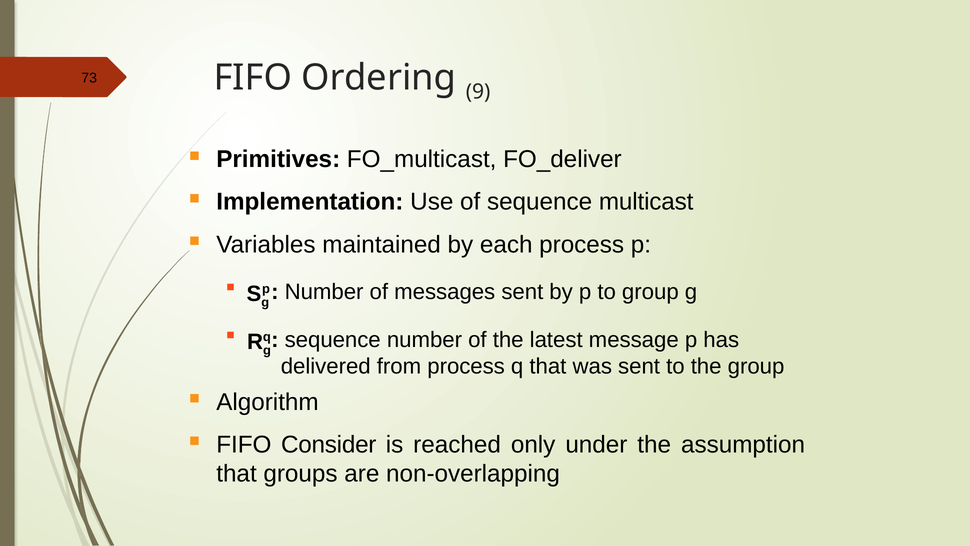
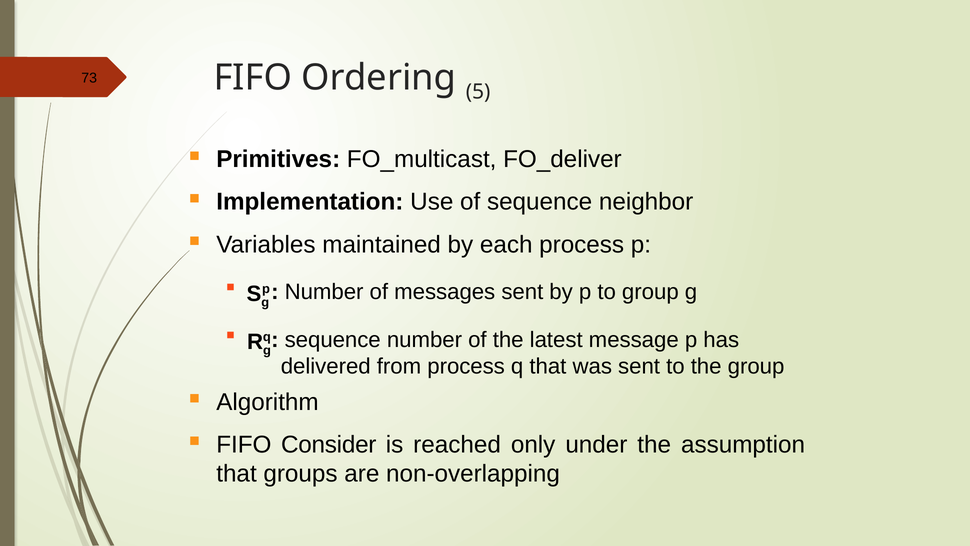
9: 9 -> 5
multicast: multicast -> neighbor
